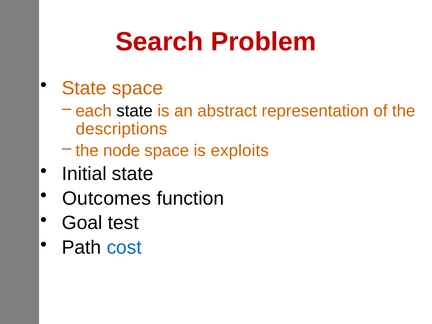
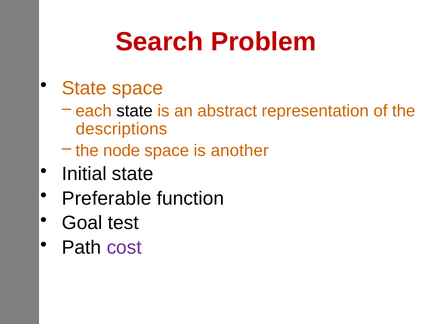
exploits: exploits -> another
Outcomes: Outcomes -> Preferable
cost colour: blue -> purple
